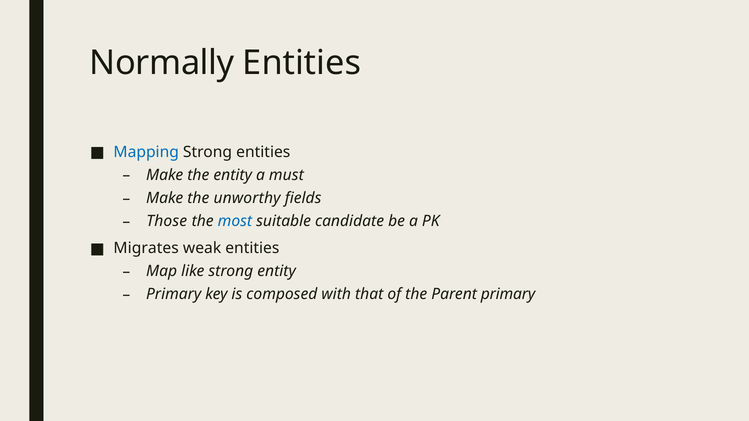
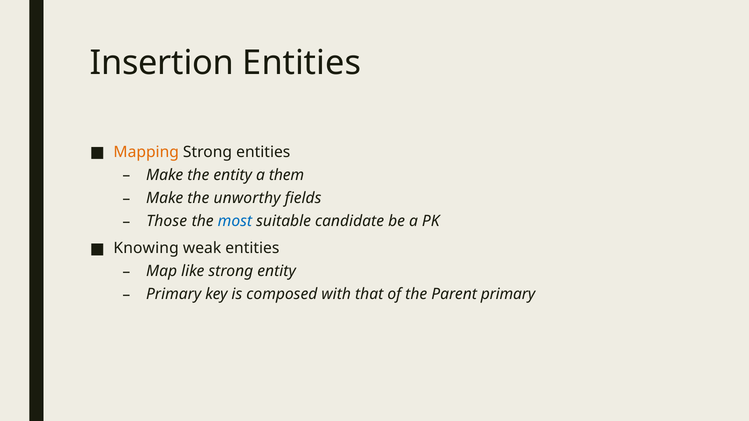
Normally: Normally -> Insertion
Mapping colour: blue -> orange
must: must -> them
Migrates: Migrates -> Knowing
